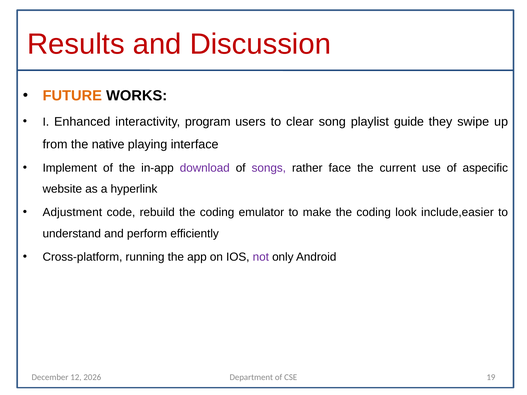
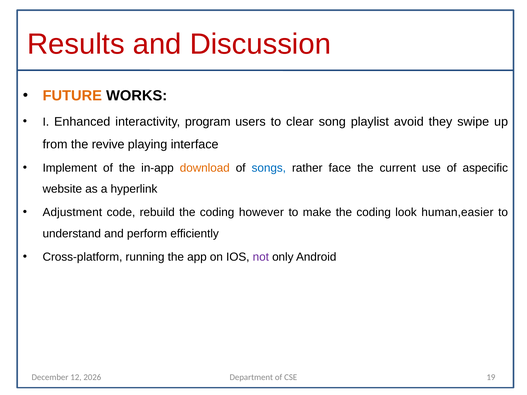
guide: guide -> avoid
native: native -> revive
download colour: purple -> orange
songs colour: purple -> blue
emulator: emulator -> however
include,easier: include,easier -> human,easier
